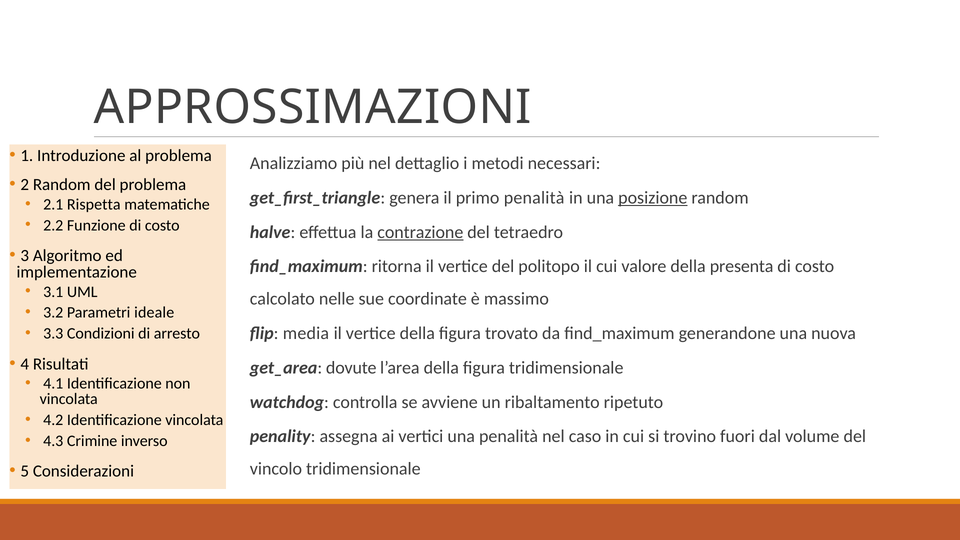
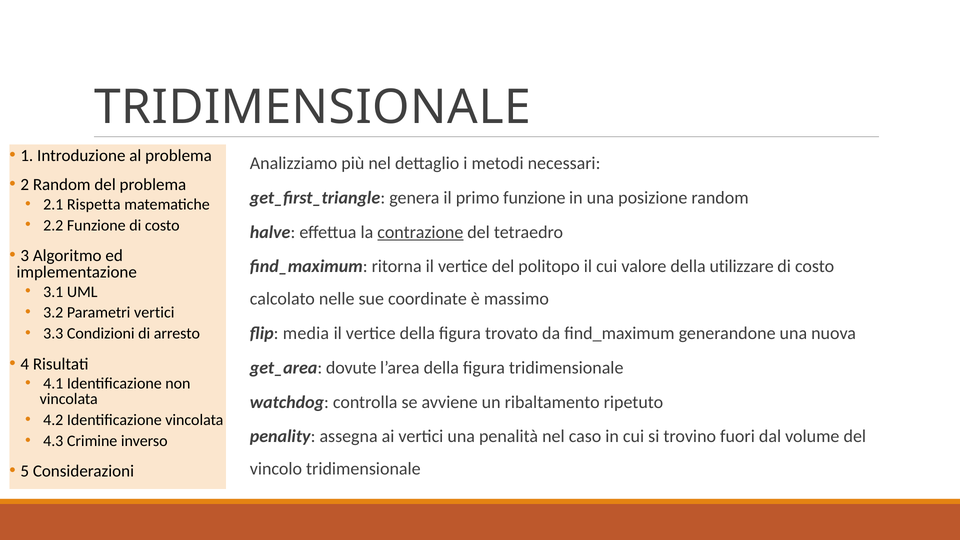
APPROSSIMAZIONI at (313, 108): APPROSSIMAZIONI -> TRIDIMENSIONALE
primo penalità: penalità -> funzione
posizione underline: present -> none
presenta: presenta -> utilizzare
Parametri ideale: ideale -> vertici
